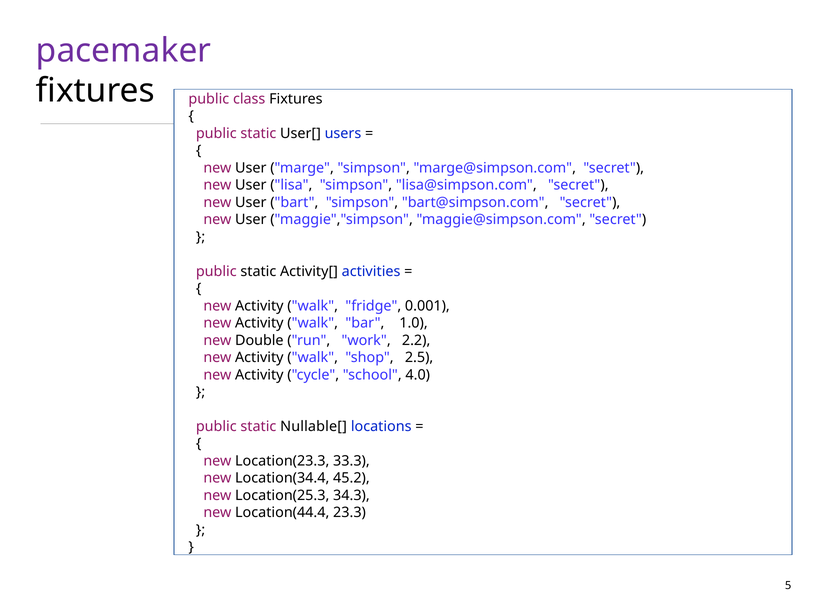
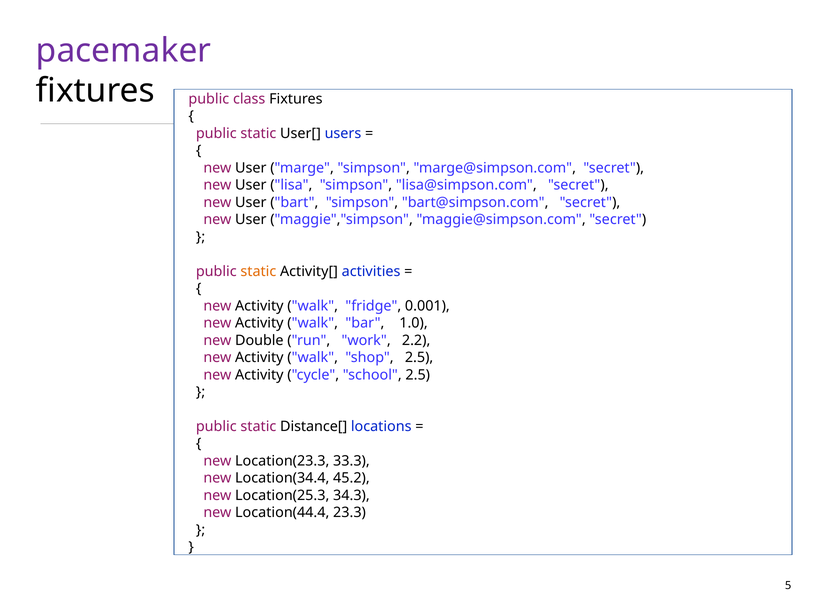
static at (258, 272) colour: black -> orange
school 4.0: 4.0 -> 2.5
Nullable[: Nullable[ -> Distance[
